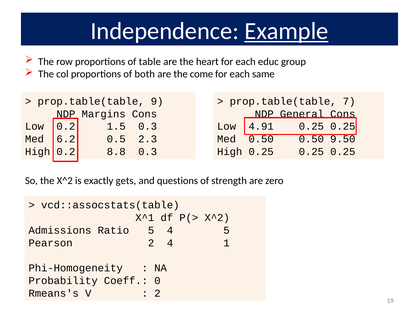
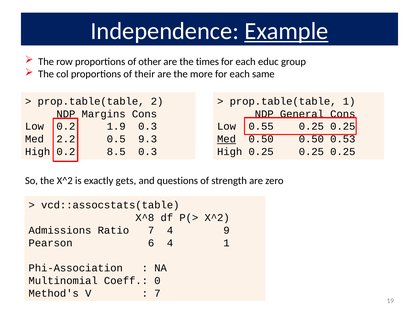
table: table -> other
heart: heart -> times
both: both -> their
come: come -> more
9: 9 -> 2
prop.table(table 7: 7 -> 1
1.5: 1.5 -> 1.9
4.91: 4.91 -> 0.55
6.2: 6.2 -> 2.2
2.3: 2.3 -> 9.3
Med at (227, 139) underline: none -> present
9.50: 9.50 -> 0.53
8.8: 8.8 -> 8.5
X^1: X^1 -> X^8
Ratio 5: 5 -> 7
4 5: 5 -> 9
Pearson 2: 2 -> 6
Phi-Homogeneity: Phi-Homogeneity -> Phi-Association
Probability: Probability -> Multinomial
Rmeans's: Rmeans's -> Method's
2 at (157, 293): 2 -> 7
